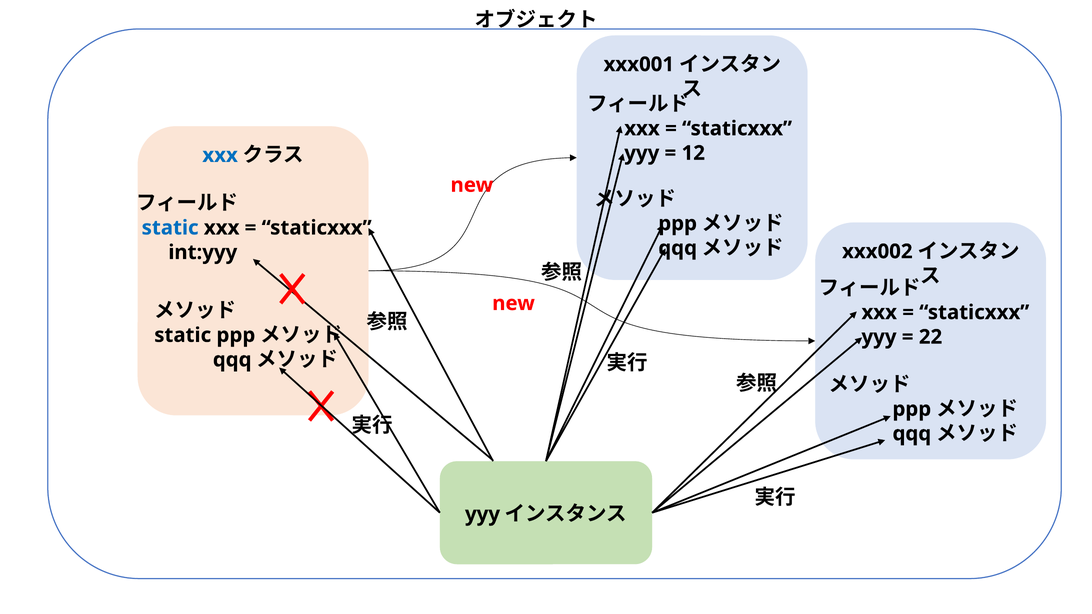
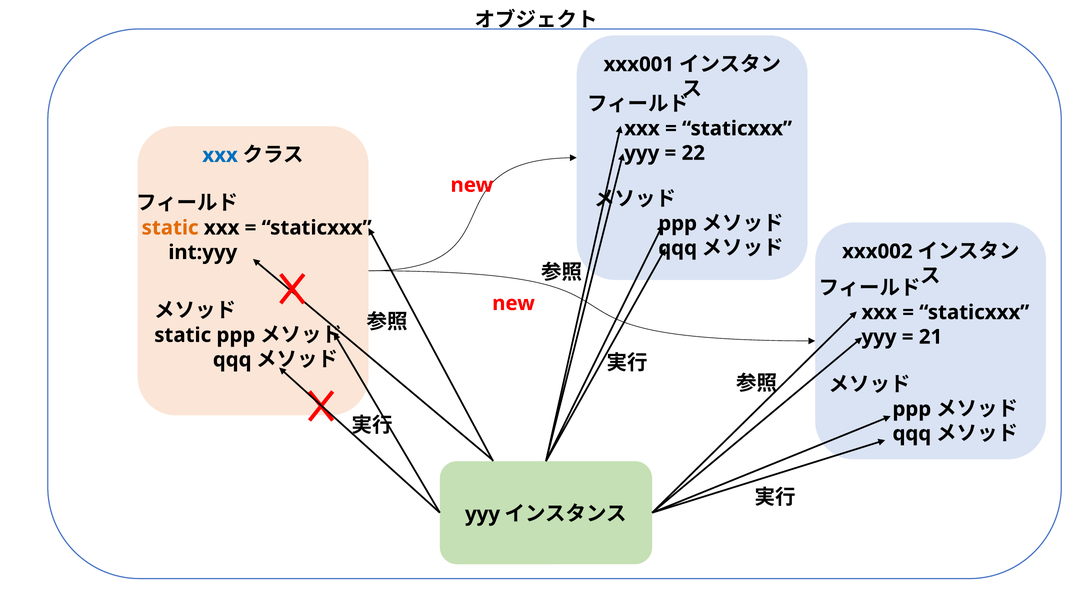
12: 12 -> 22
static at (170, 228) colour: blue -> orange
22: 22 -> 21
